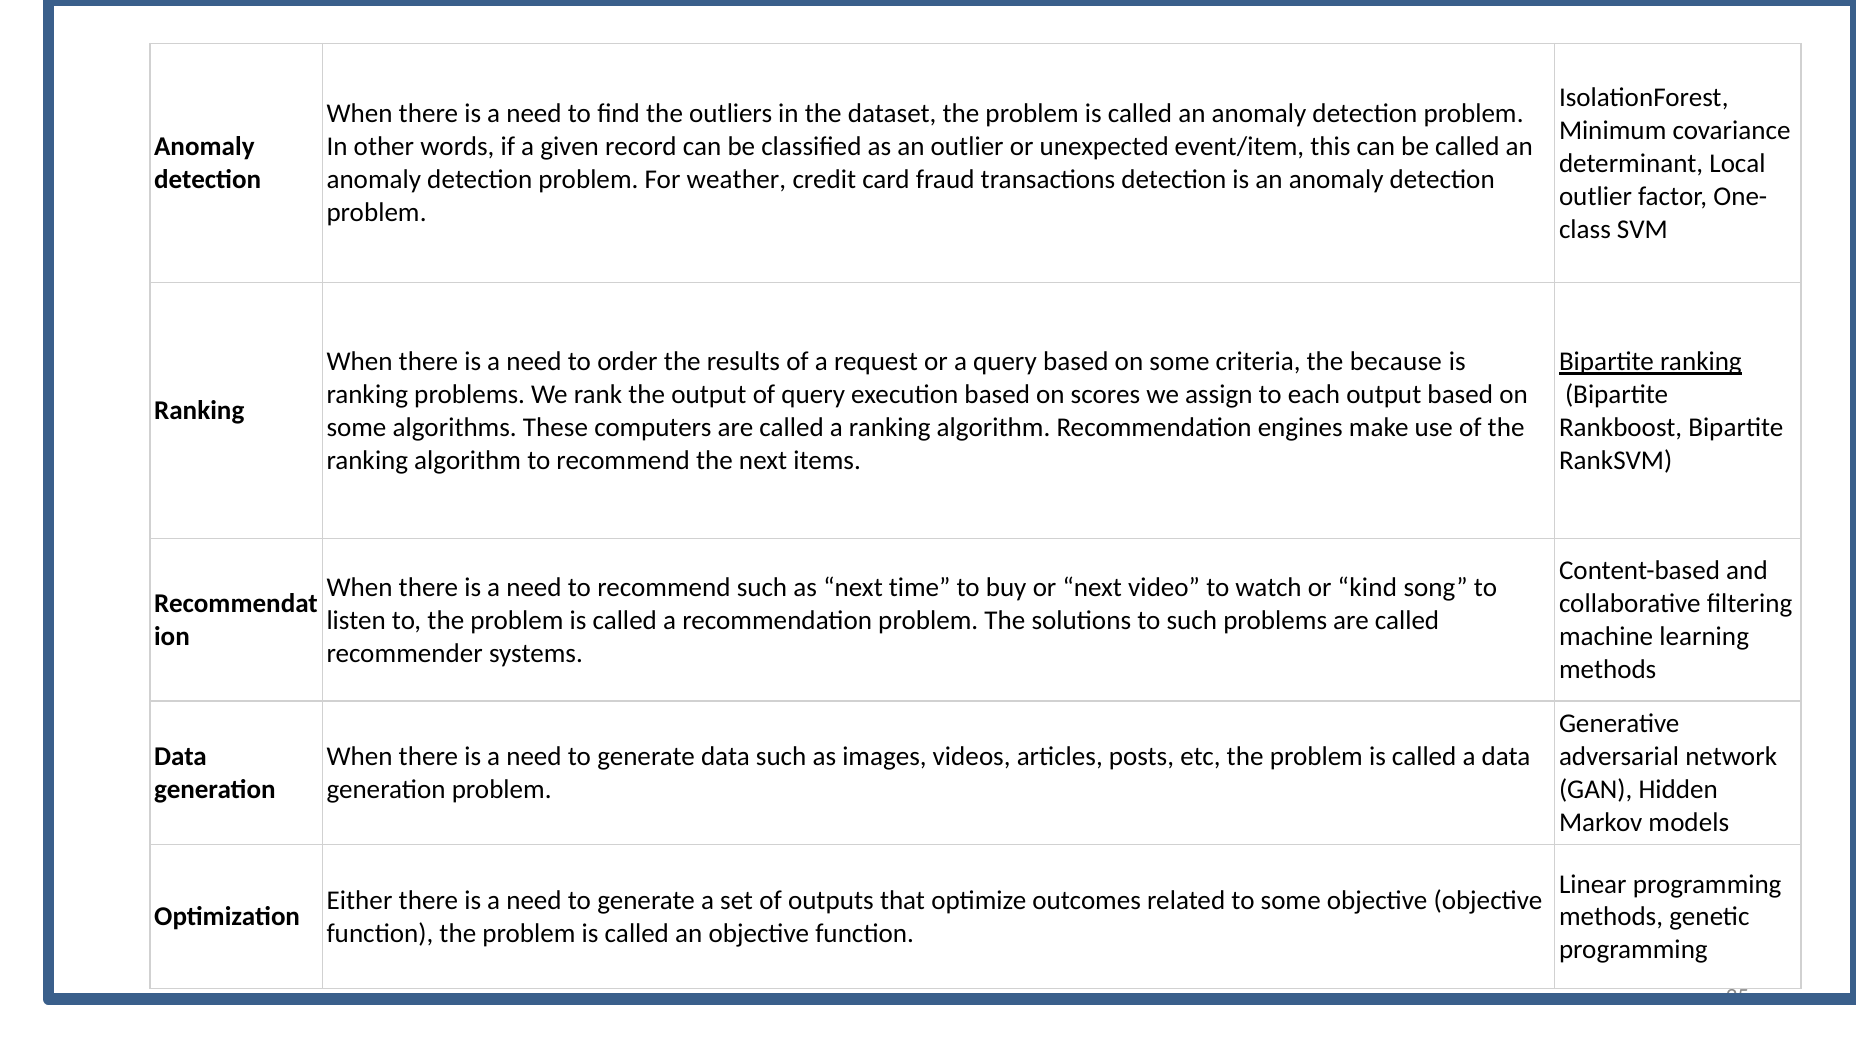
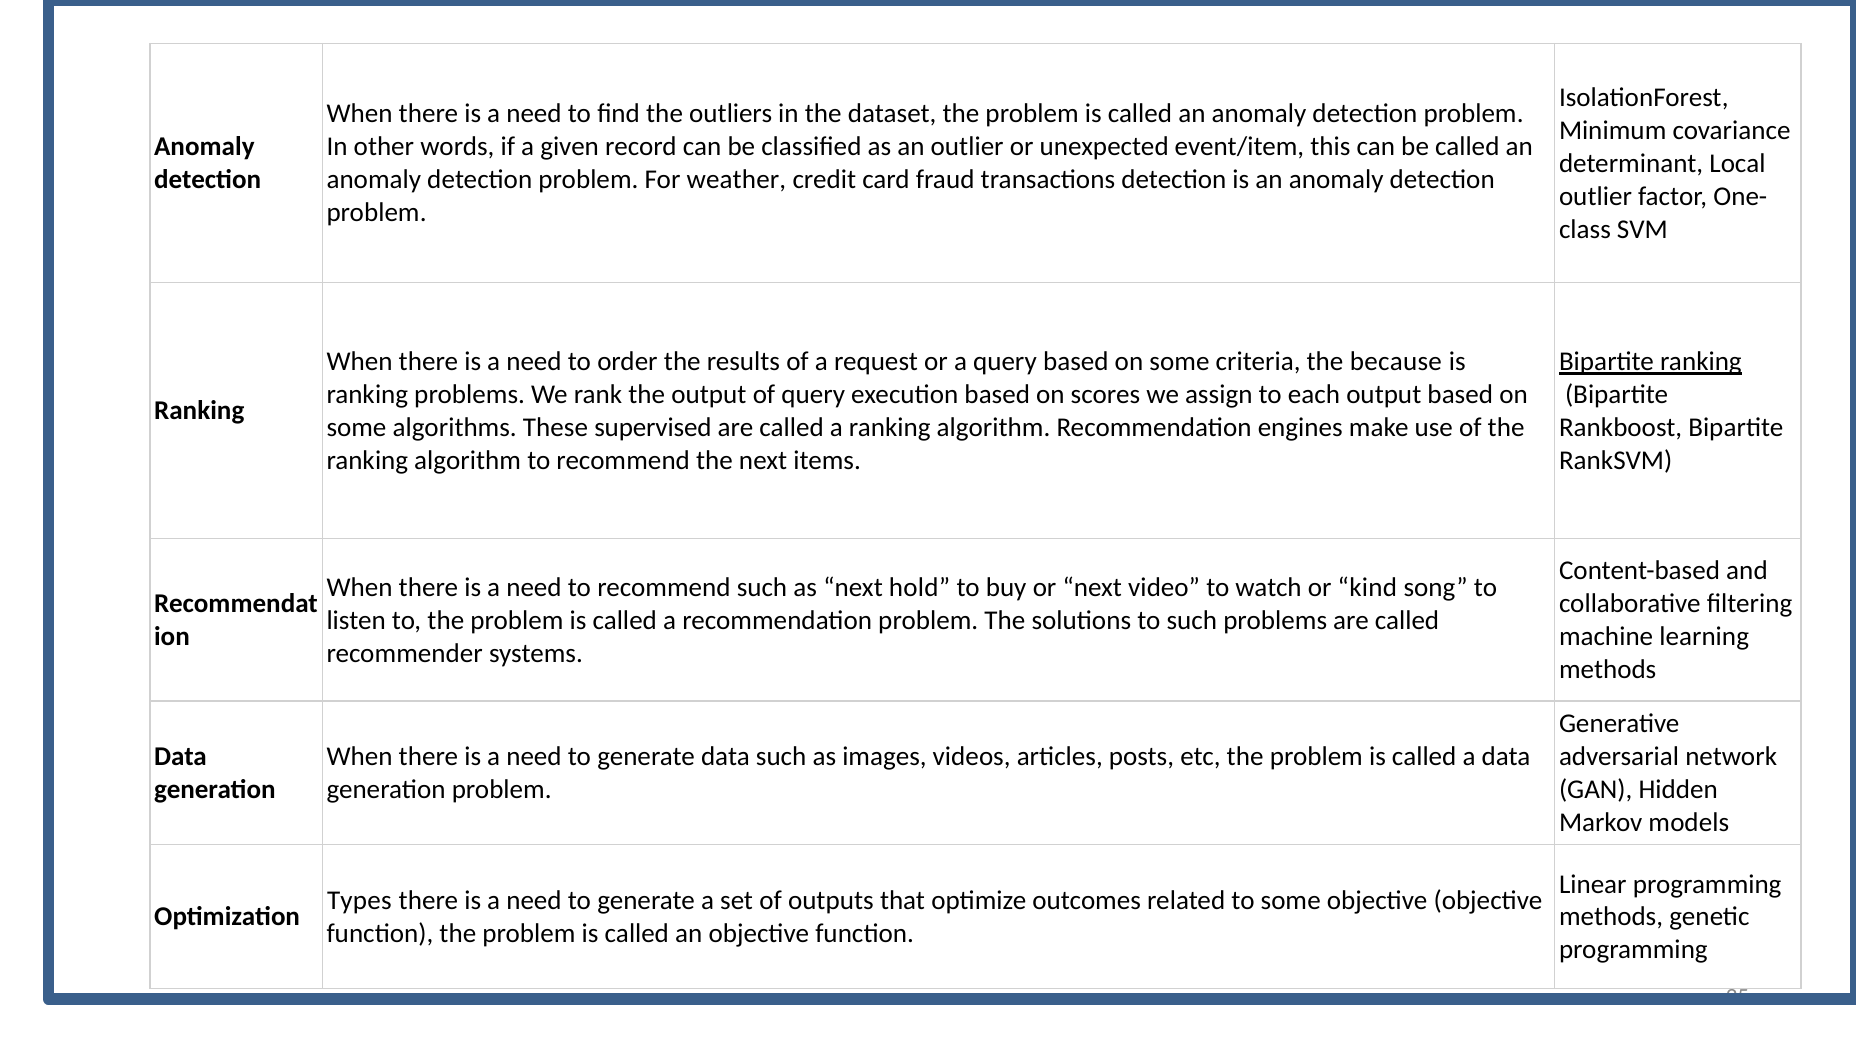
computers: computers -> supervised
time: time -> hold
Either: Either -> Types
